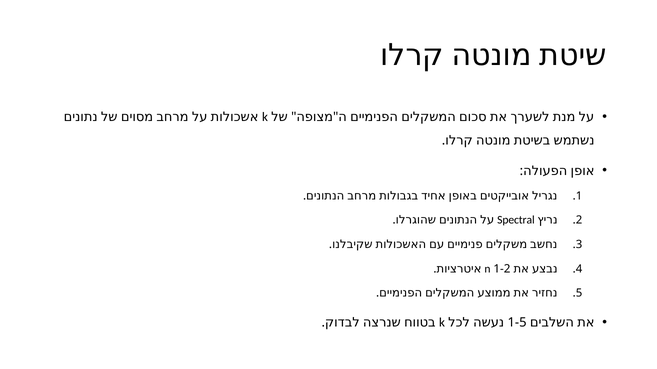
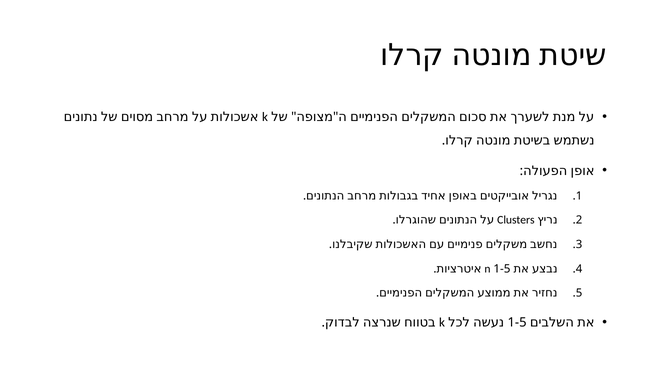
Spectral: Spectral -> Clusters
1-2 at (502, 269): 1-2 -> 1-5
